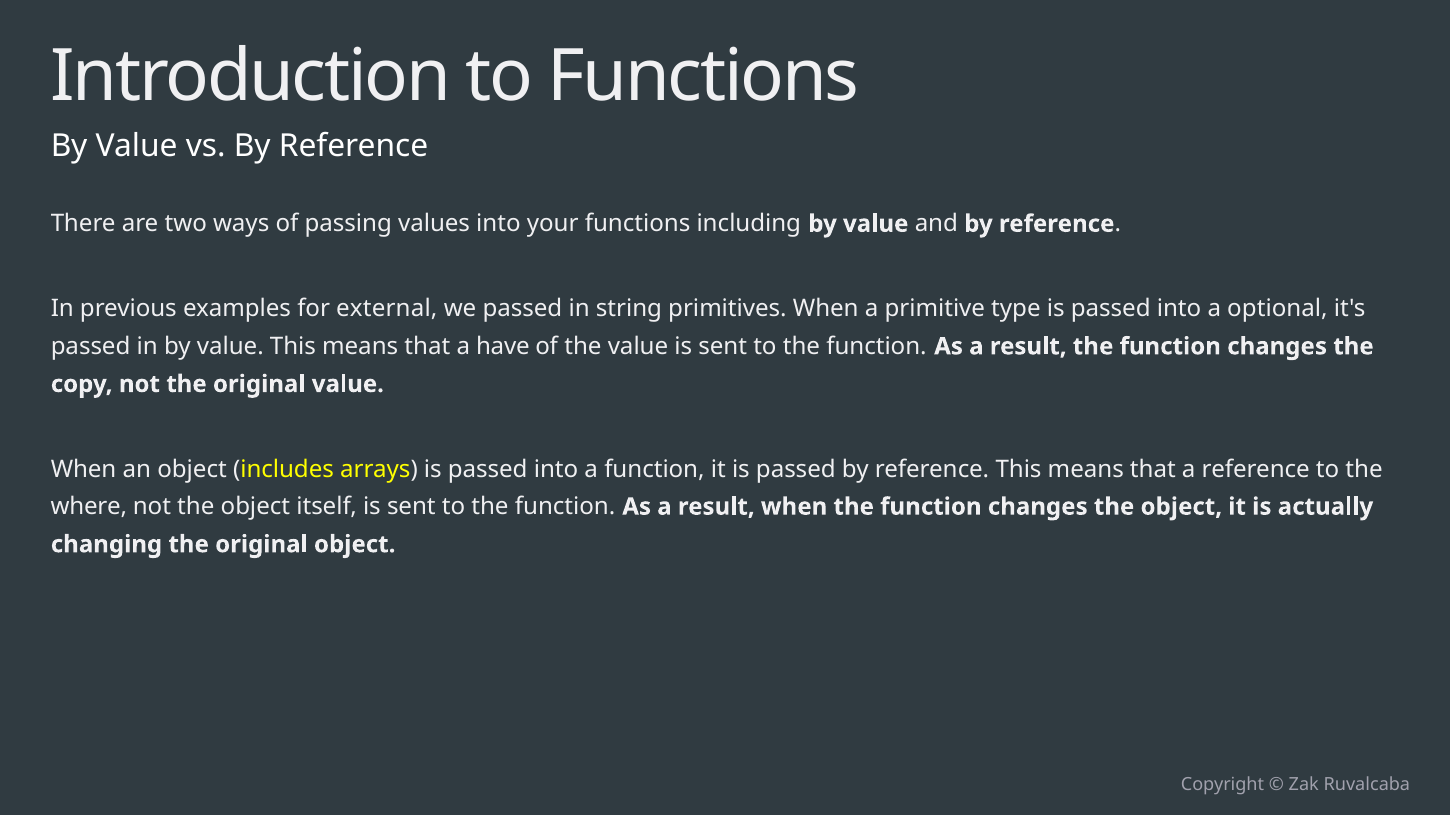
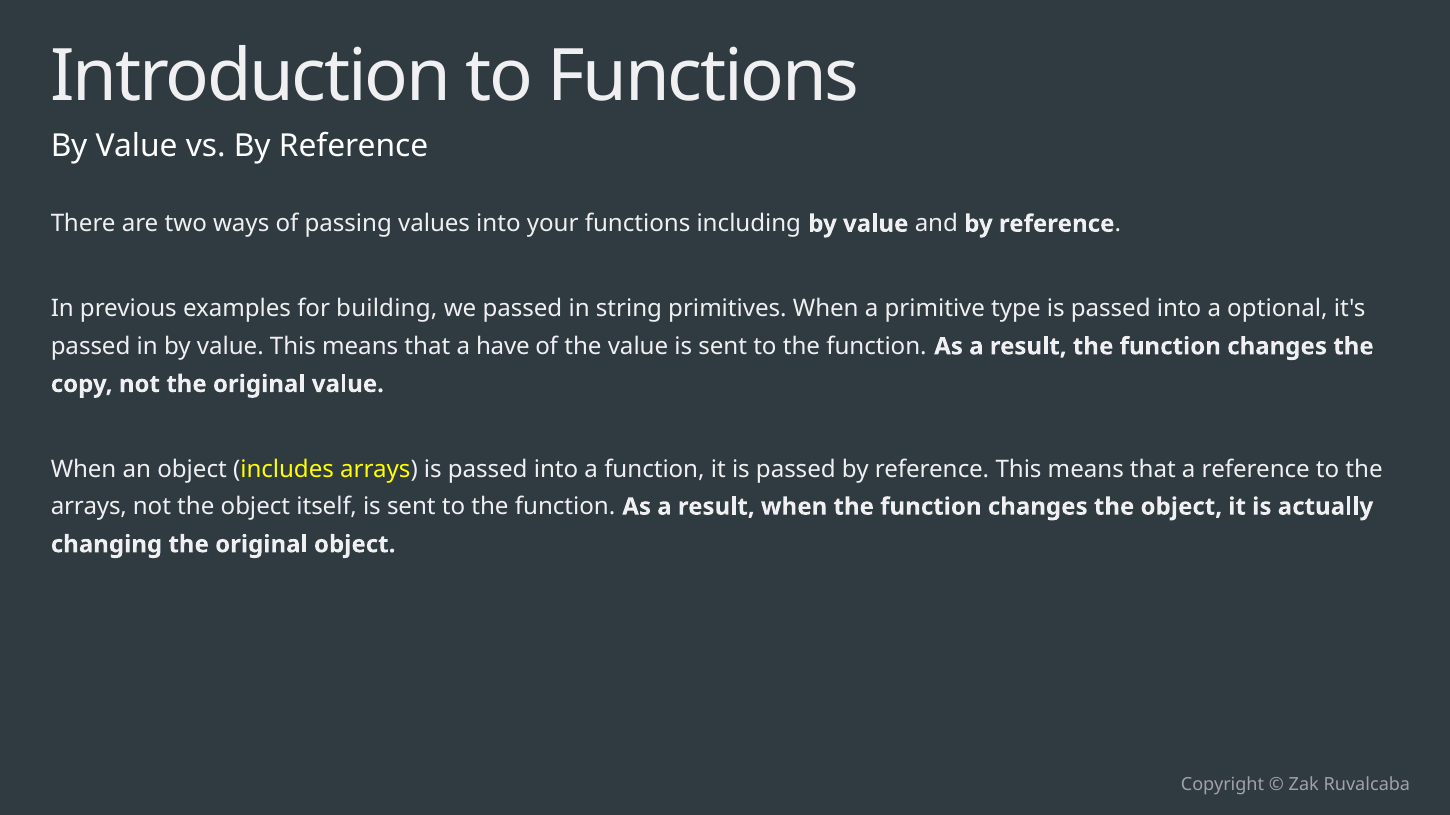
external: external -> building
where at (89, 507): where -> arrays
